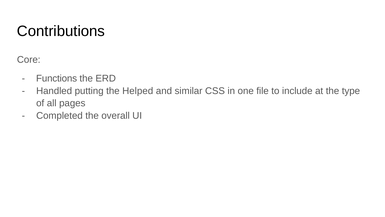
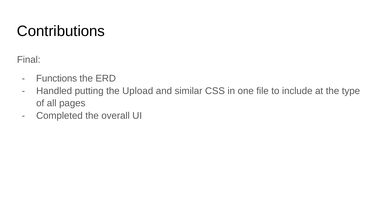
Core: Core -> Final
Helped: Helped -> Upload
